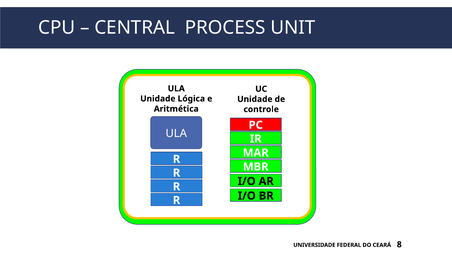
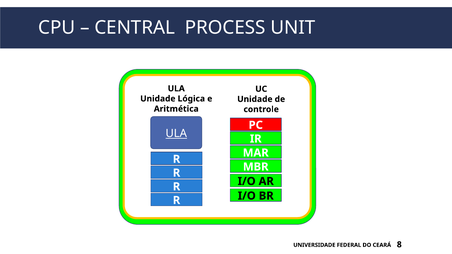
ULA at (176, 134) underline: none -> present
